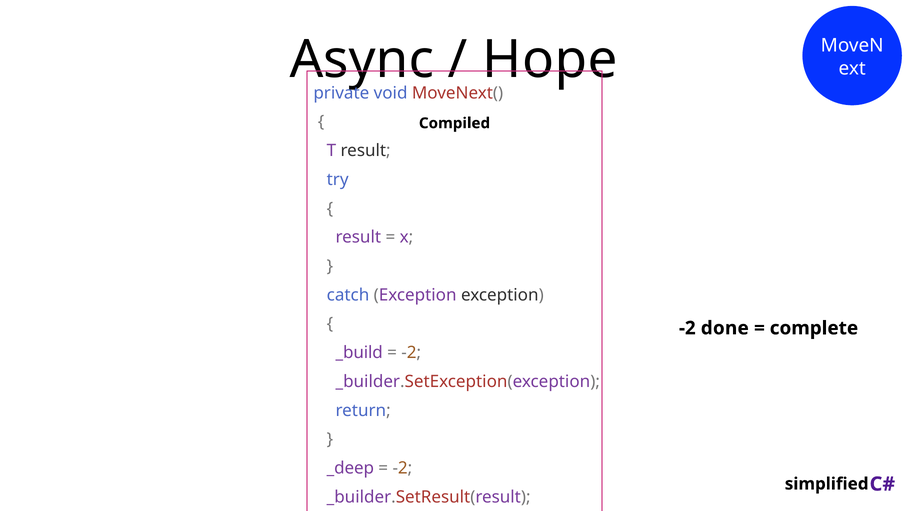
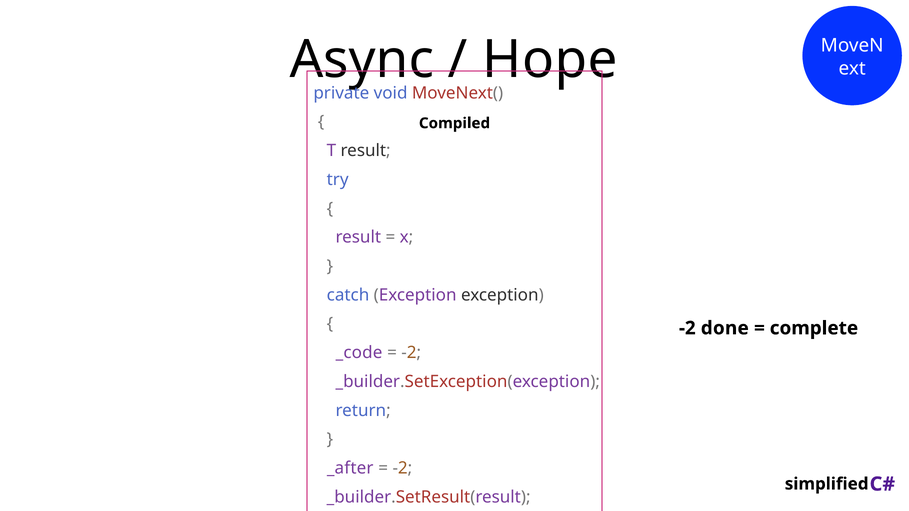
_build: _build -> _code
_deep: _deep -> _after
